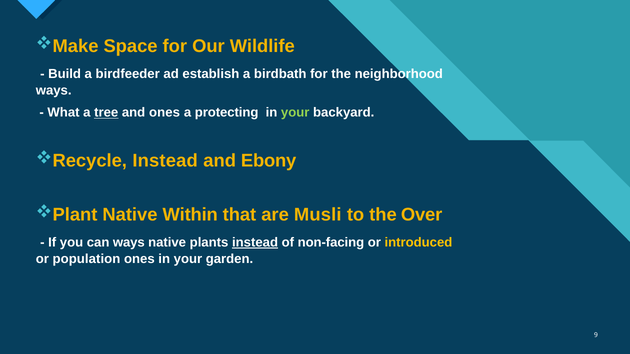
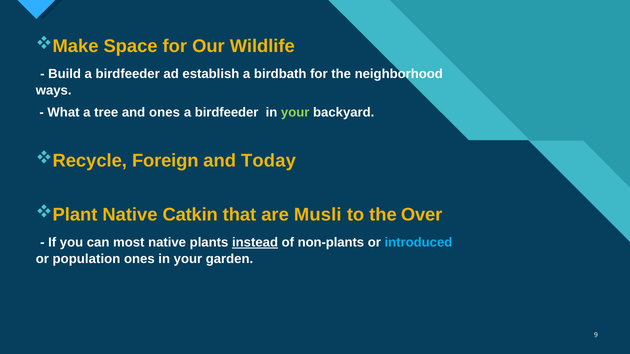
tree underline: present -> none
protecting at (227, 113): protecting -> birdfeeder
Instead at (165, 161): Instead -> Foreign
Ebony: Ebony -> Today
Within: Within -> Catkin
can ways: ways -> most
non-facing: non-facing -> non-plants
introduced colour: yellow -> light blue
